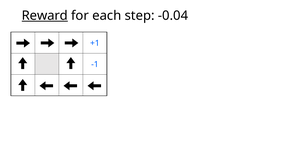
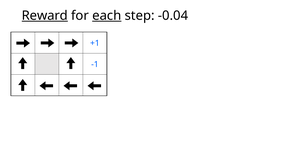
each underline: none -> present
